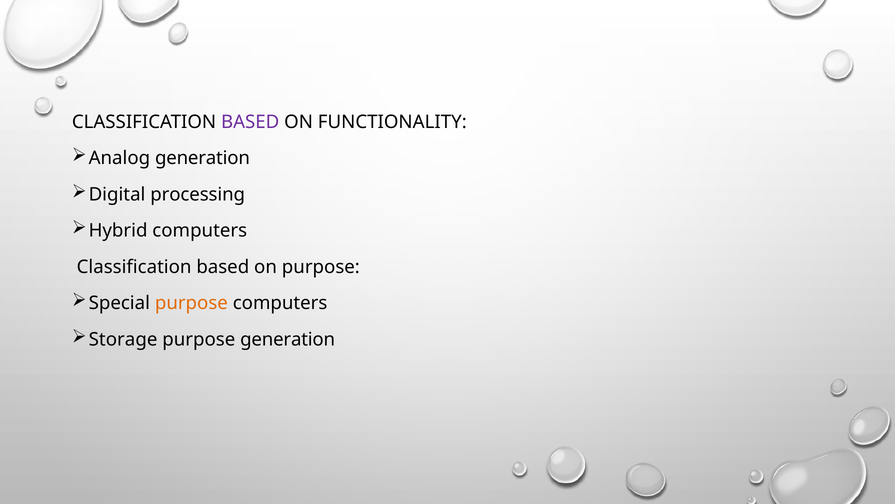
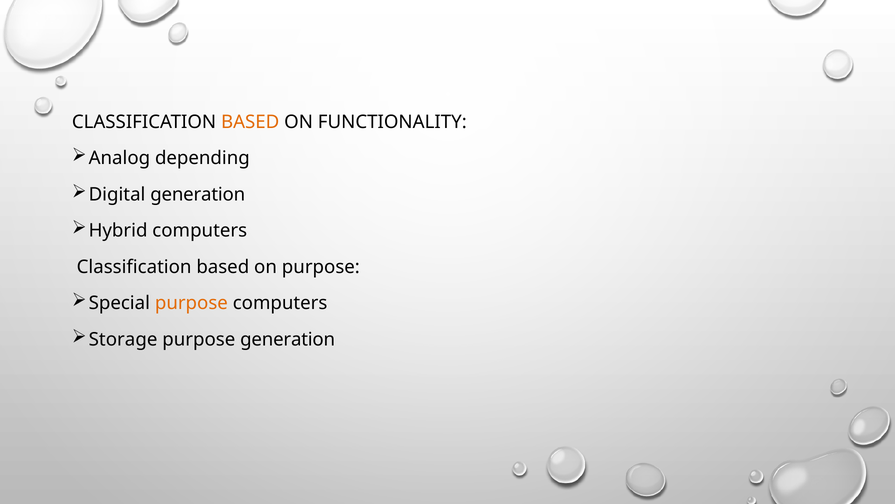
BASED at (250, 122) colour: purple -> orange
Analog generation: generation -> depending
Digital processing: processing -> generation
